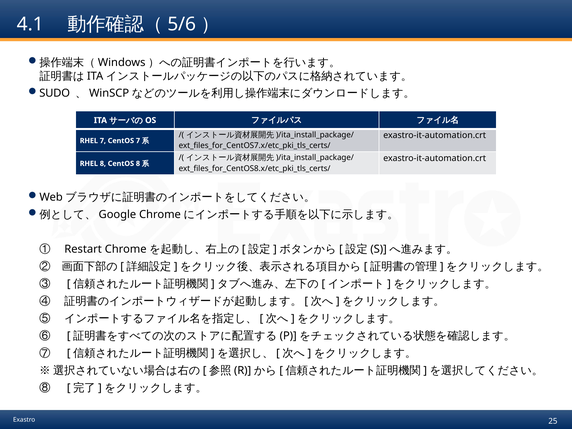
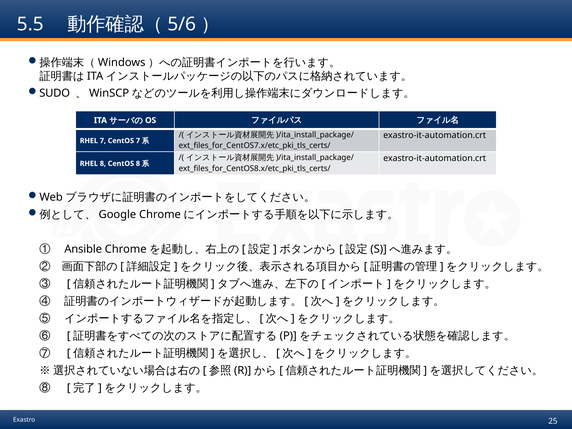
4.1: 4.1 -> 5.5
Restart: Restart -> Ansible
